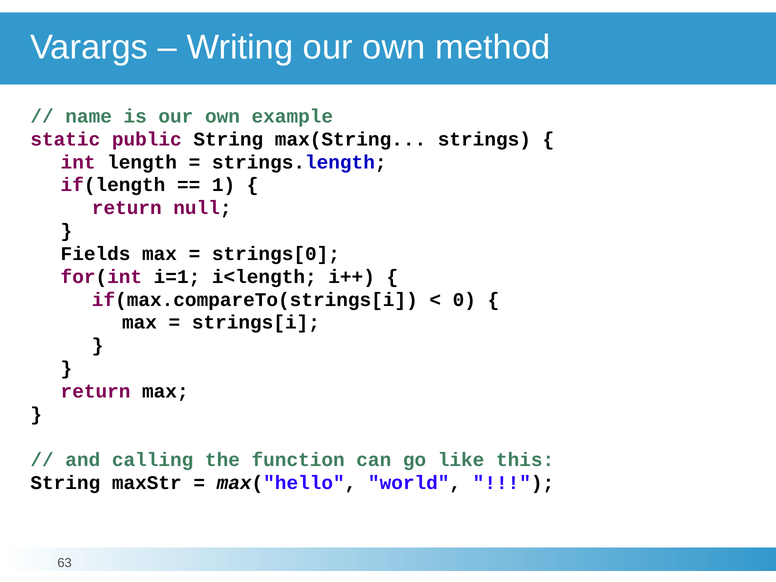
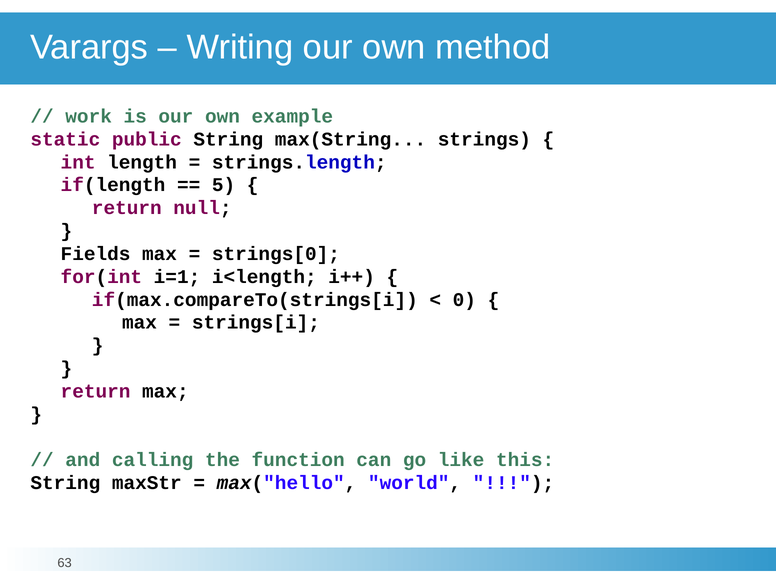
name: name -> work
1: 1 -> 5
